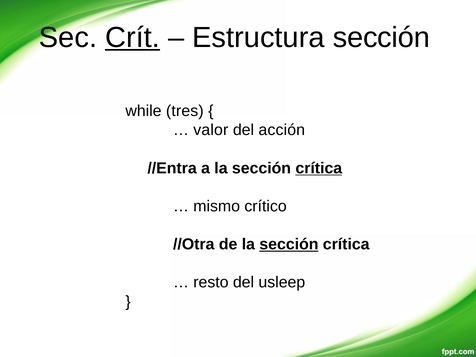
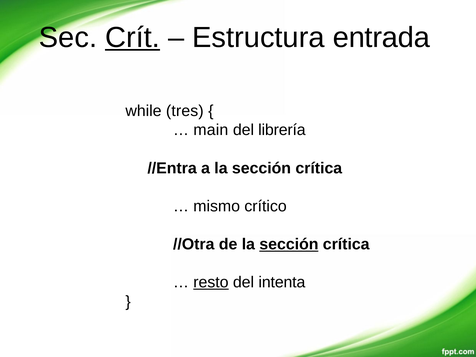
Estructura sección: sección -> entrada
valor: valor -> main
acción: acción -> librería
crítica at (319, 168) underline: present -> none
resto underline: none -> present
usleep: usleep -> intenta
